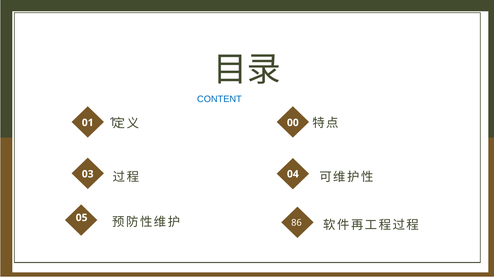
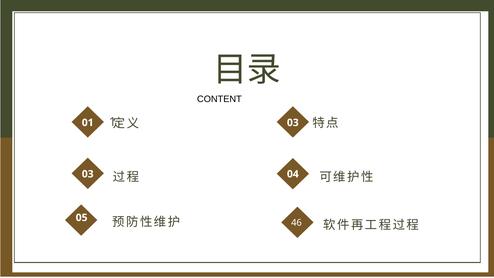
CONTENT colour: blue -> black
00 at (293, 123): 00 -> 03
86: 86 -> 46
